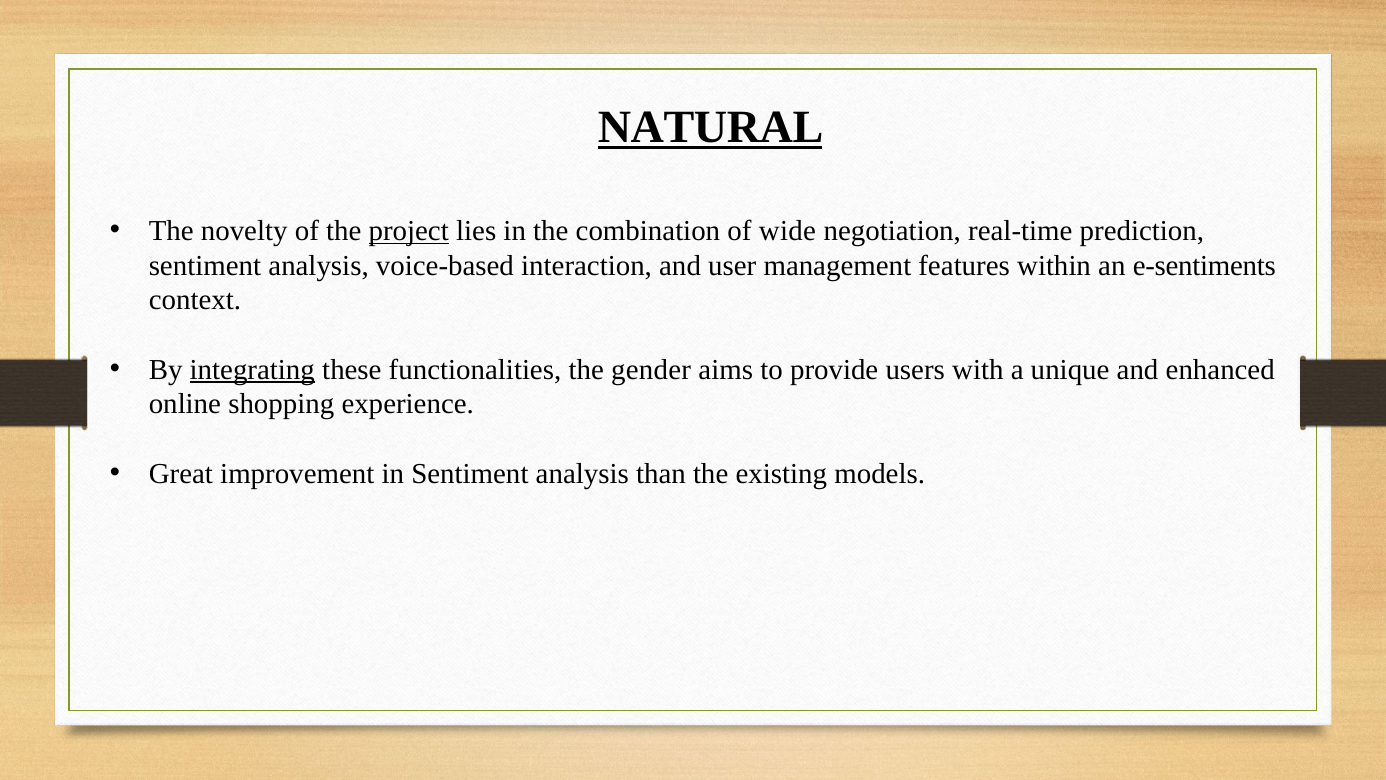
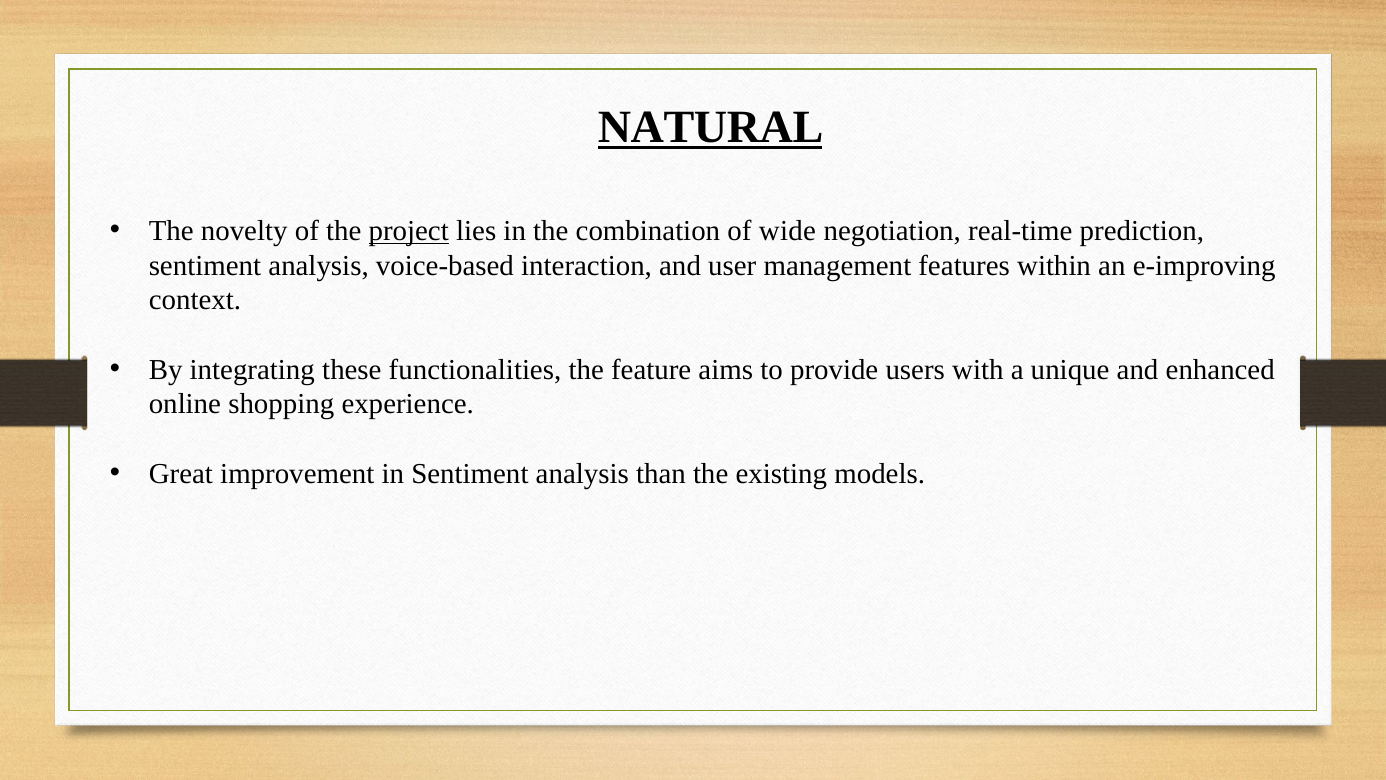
e-sentiments: e-sentiments -> e-improving
integrating underline: present -> none
gender: gender -> feature
